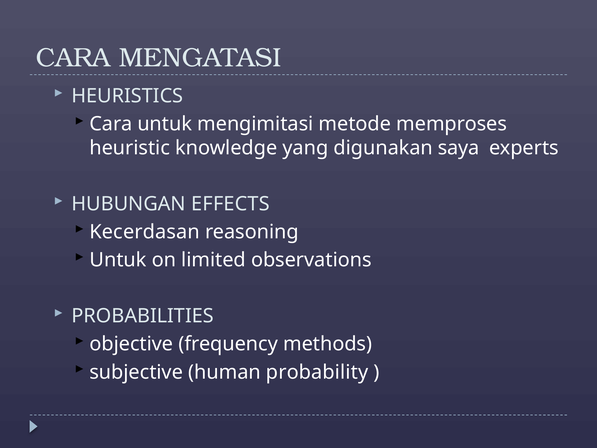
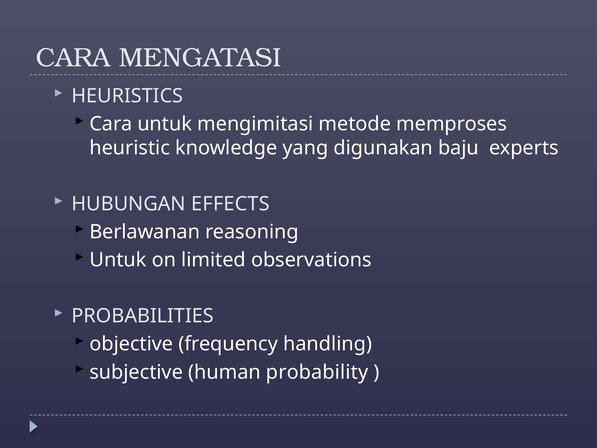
saya: saya -> baju
Kecerdasan: Kecerdasan -> Berlawanan
methods: methods -> handling
